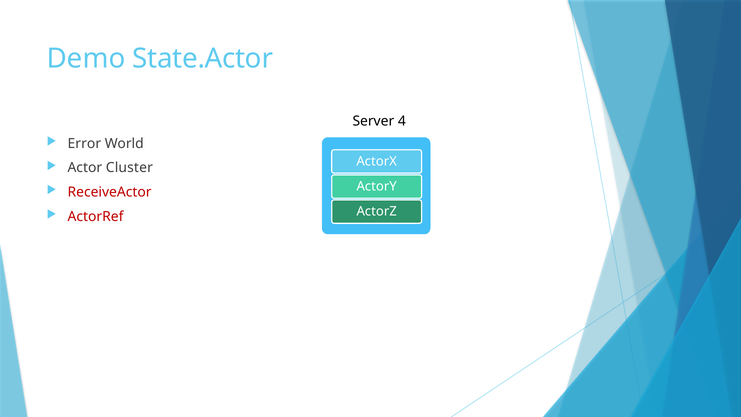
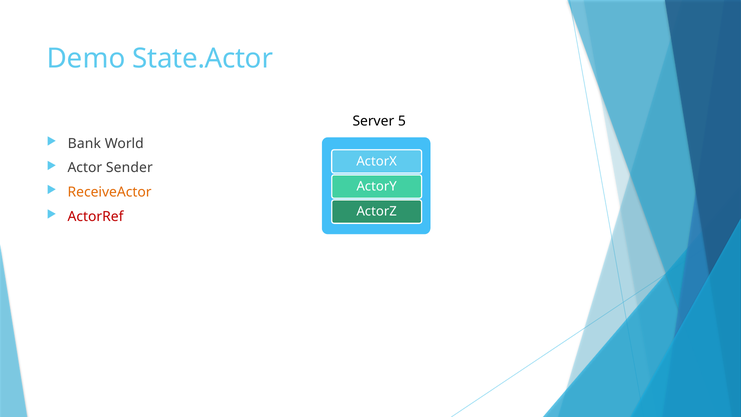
4: 4 -> 5
Error: Error -> Bank
Cluster: Cluster -> Sender
ReceiveActor colour: red -> orange
